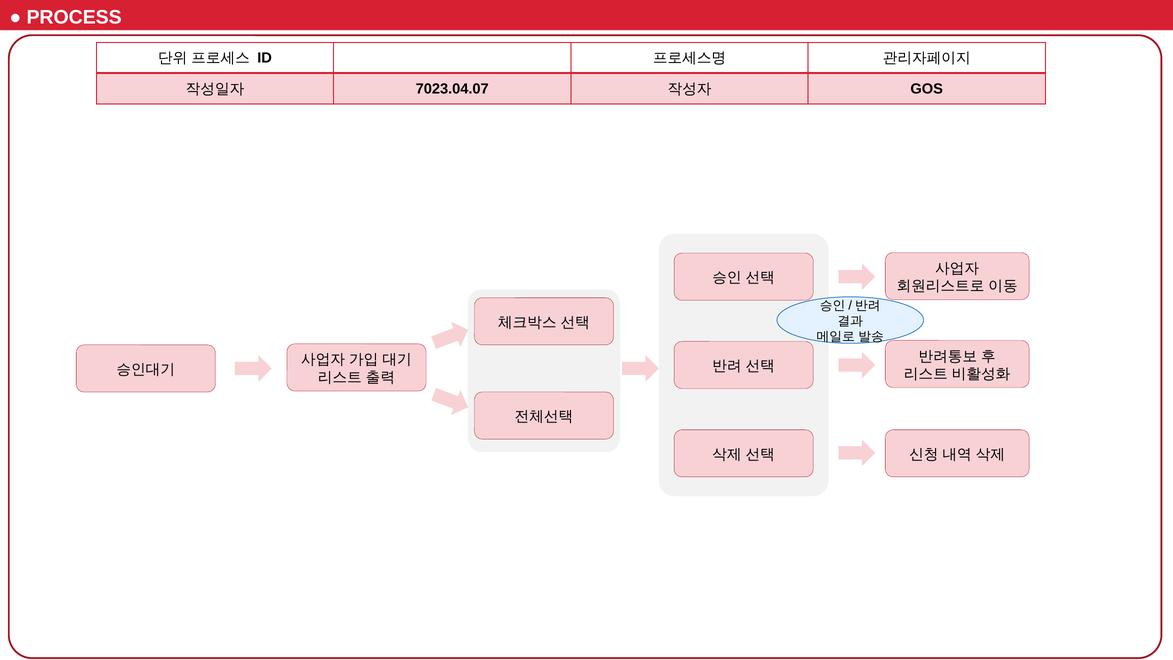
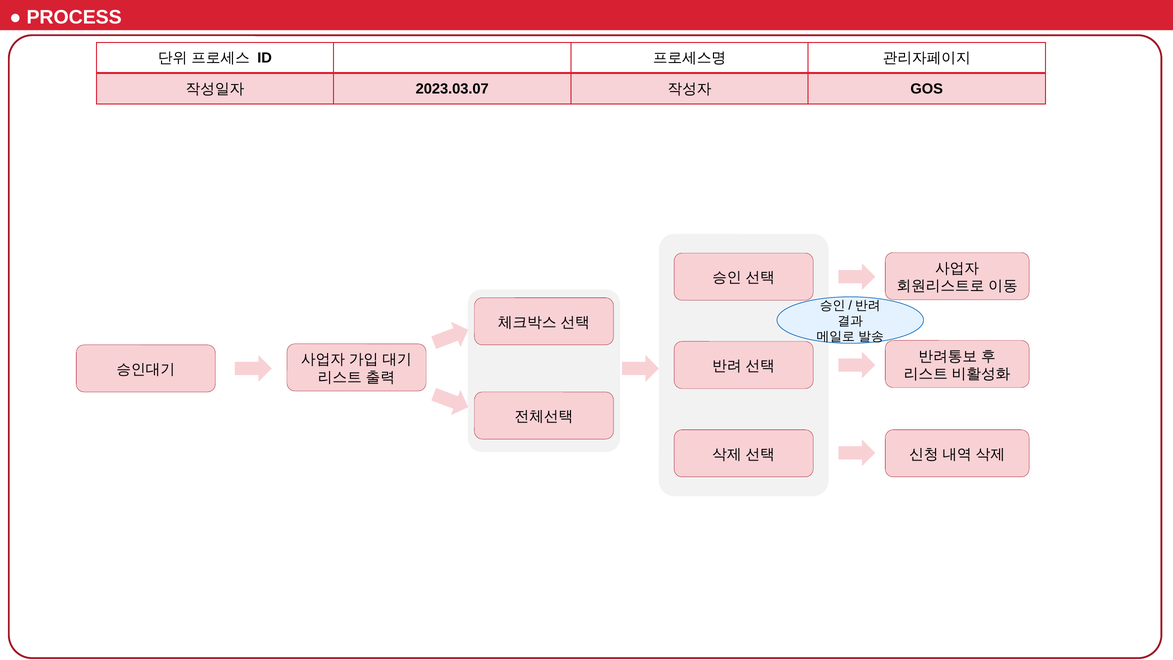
7023.04.07: 7023.04.07 -> 2023.03.07
